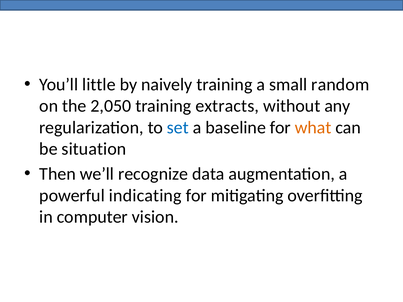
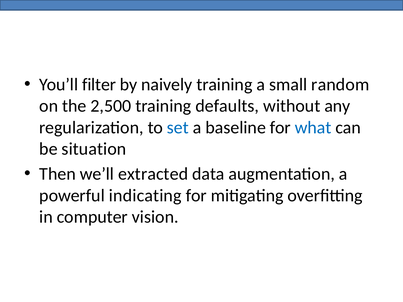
little: little -> filter
2,050: 2,050 -> 2,500
extracts: extracts -> defaults
what colour: orange -> blue
recognize: recognize -> extracted
